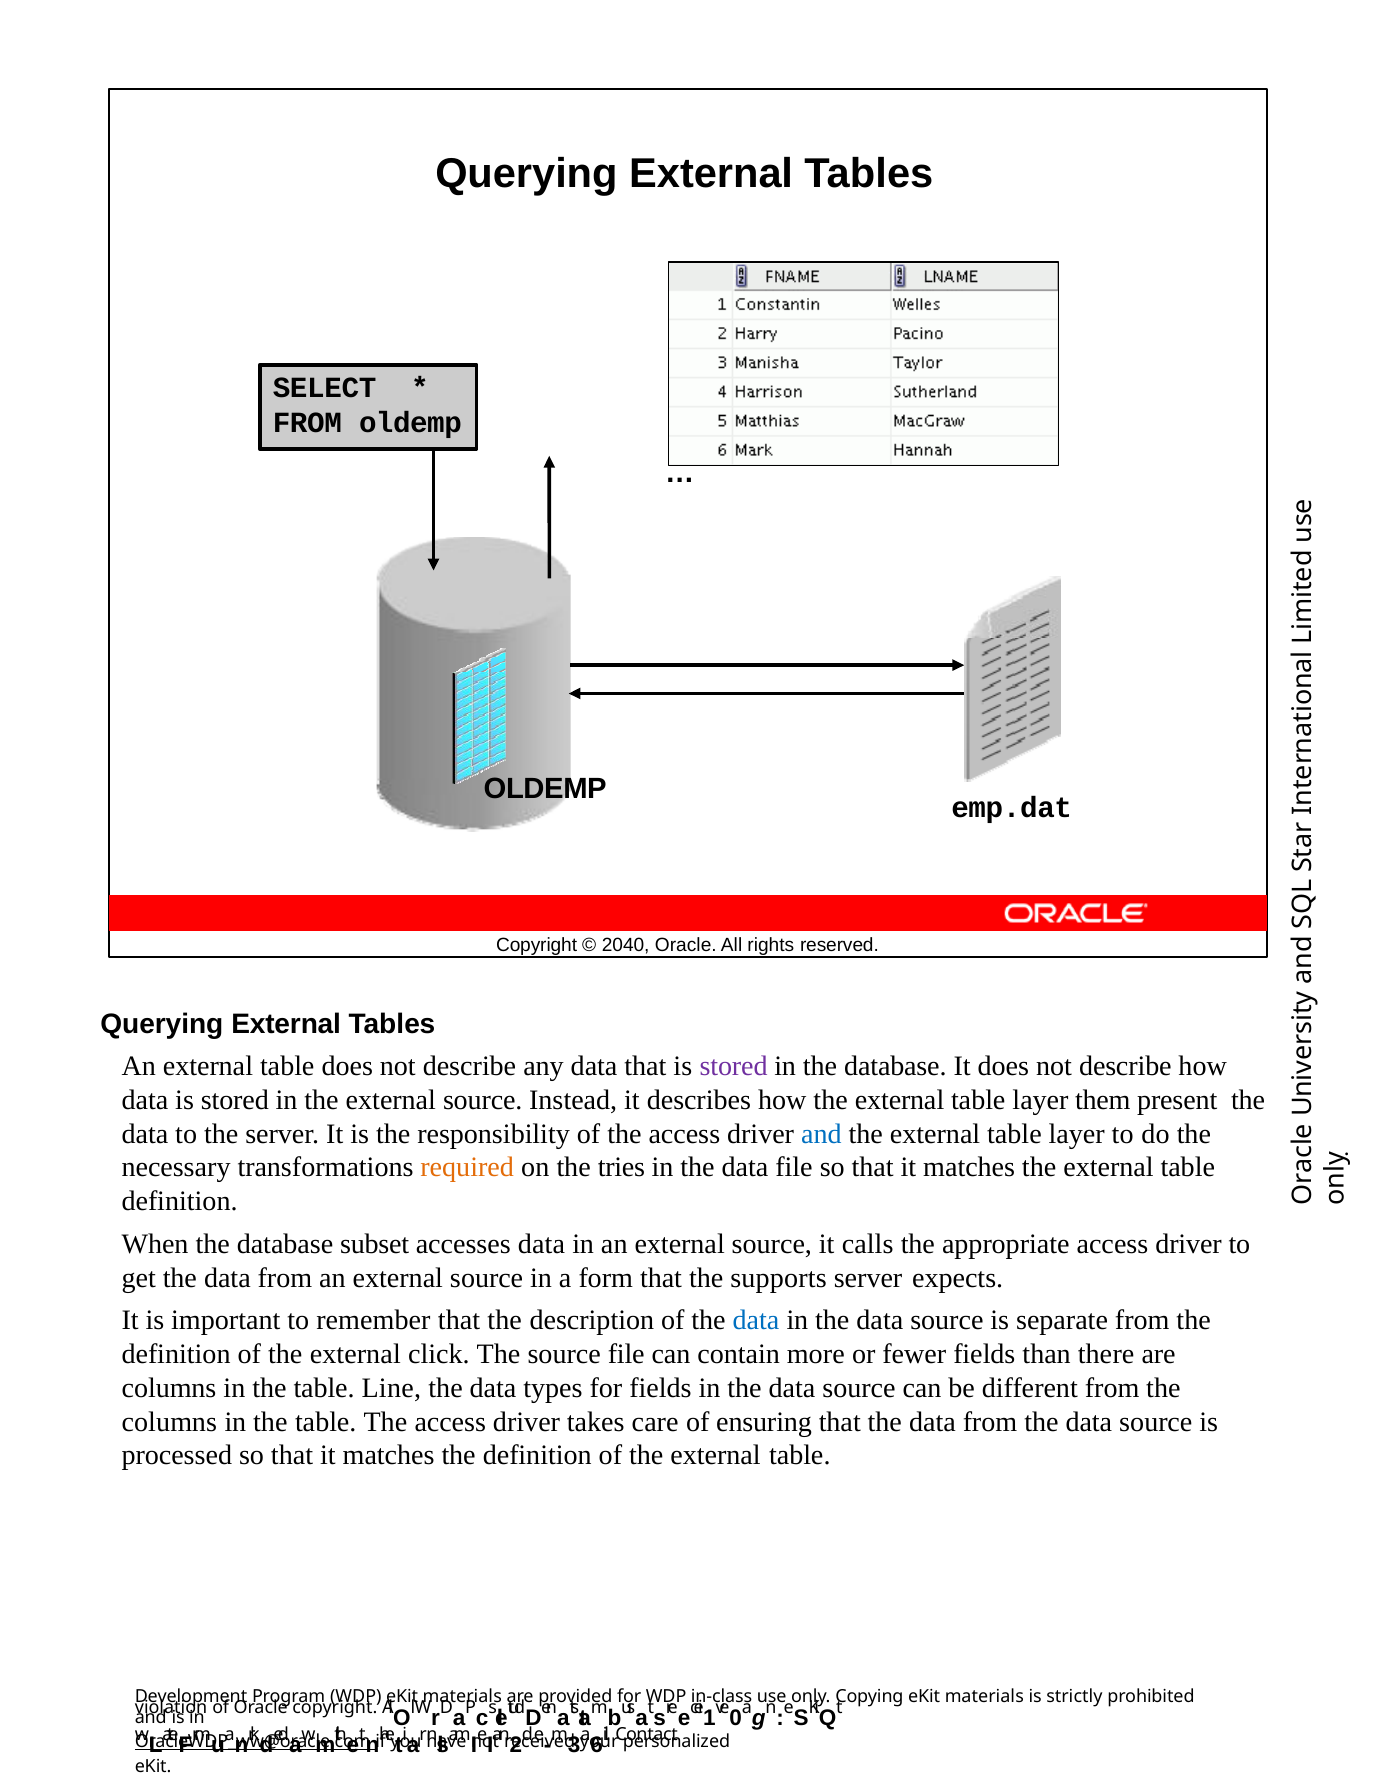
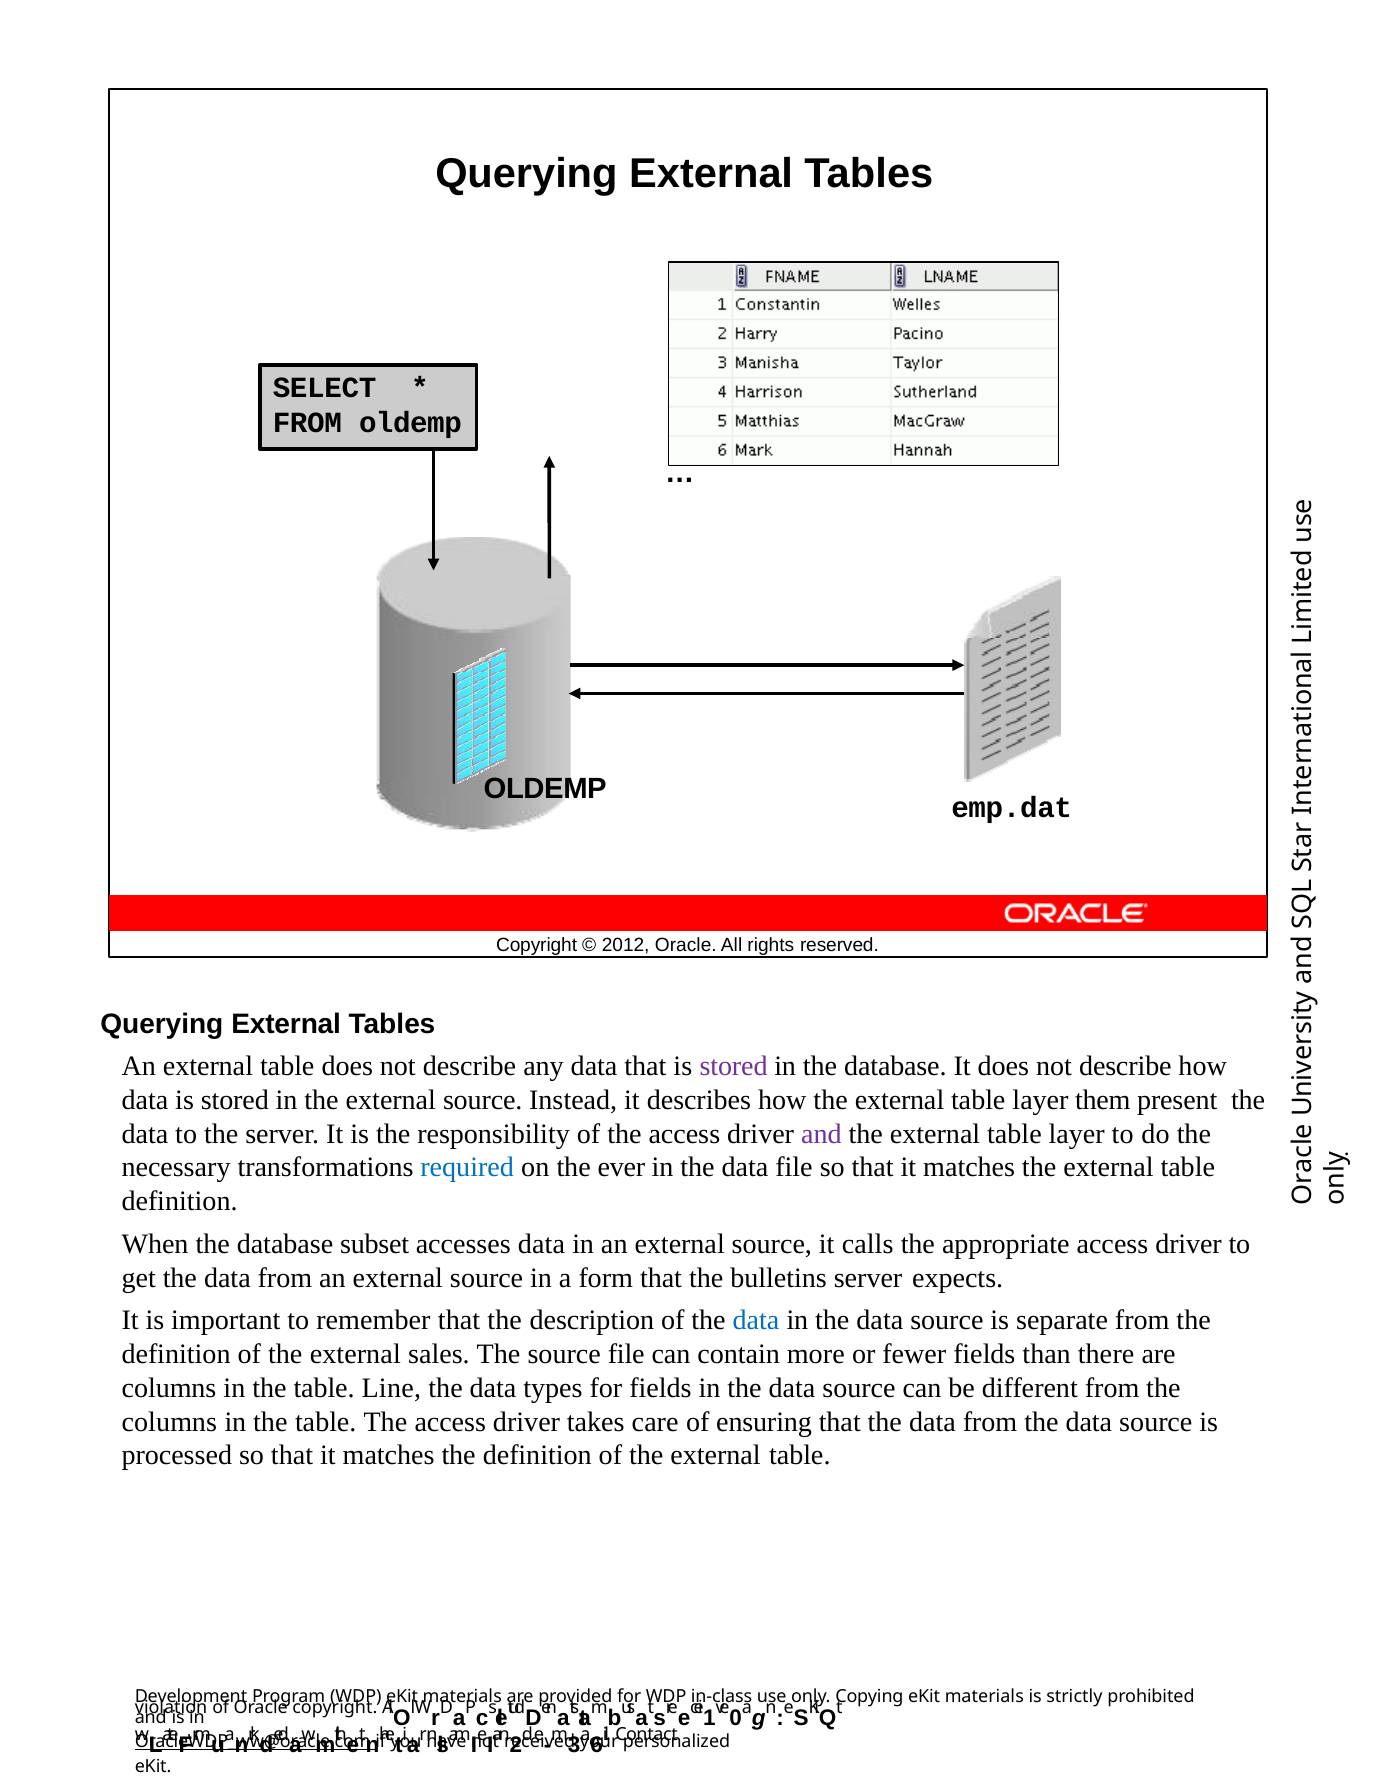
2040: 2040 -> 2012
and at (821, 1134) colour: blue -> purple
required colour: orange -> blue
tries: tries -> ever
supports: supports -> bulletins
click: click -> sales
